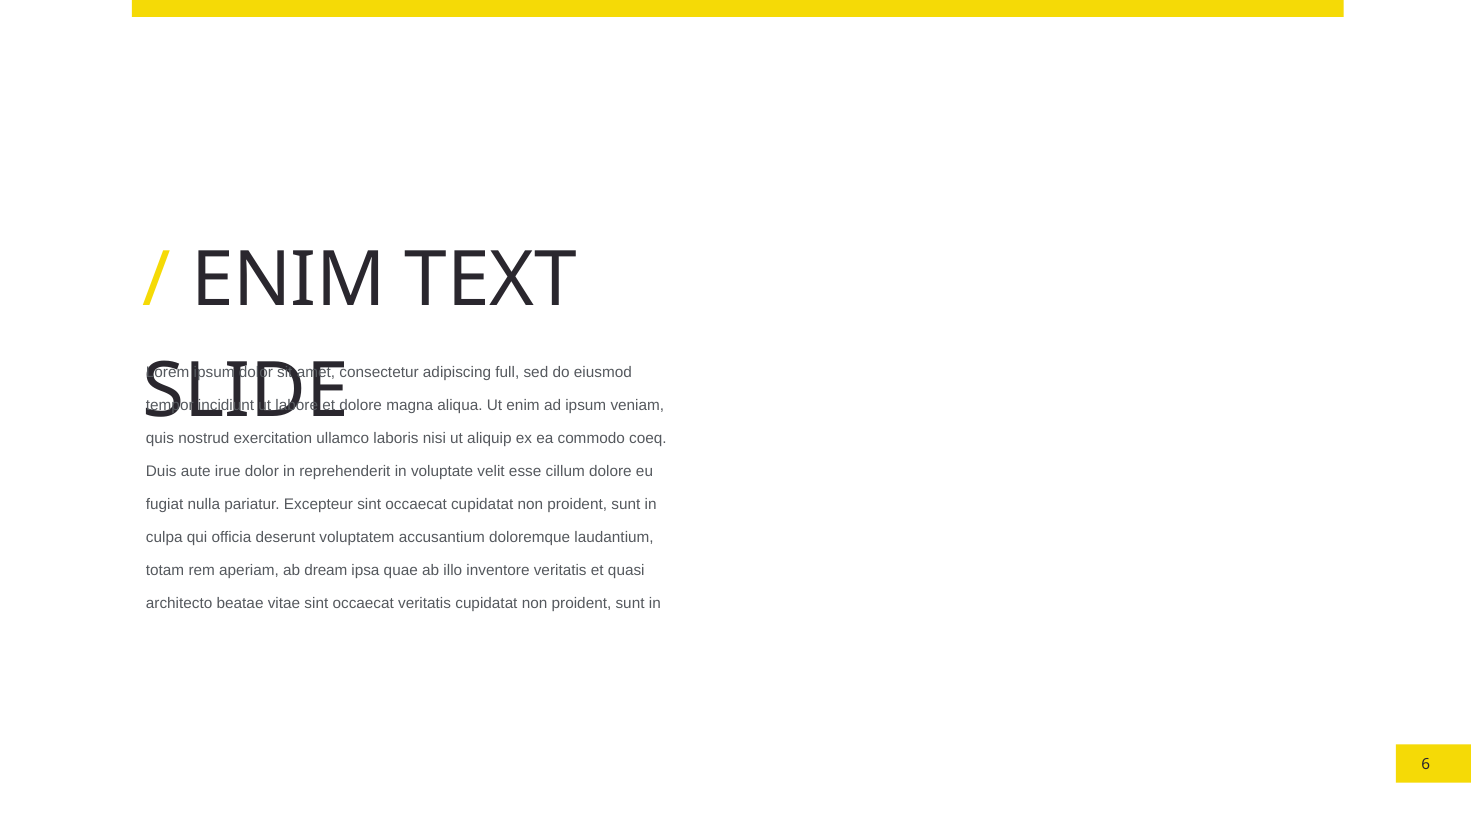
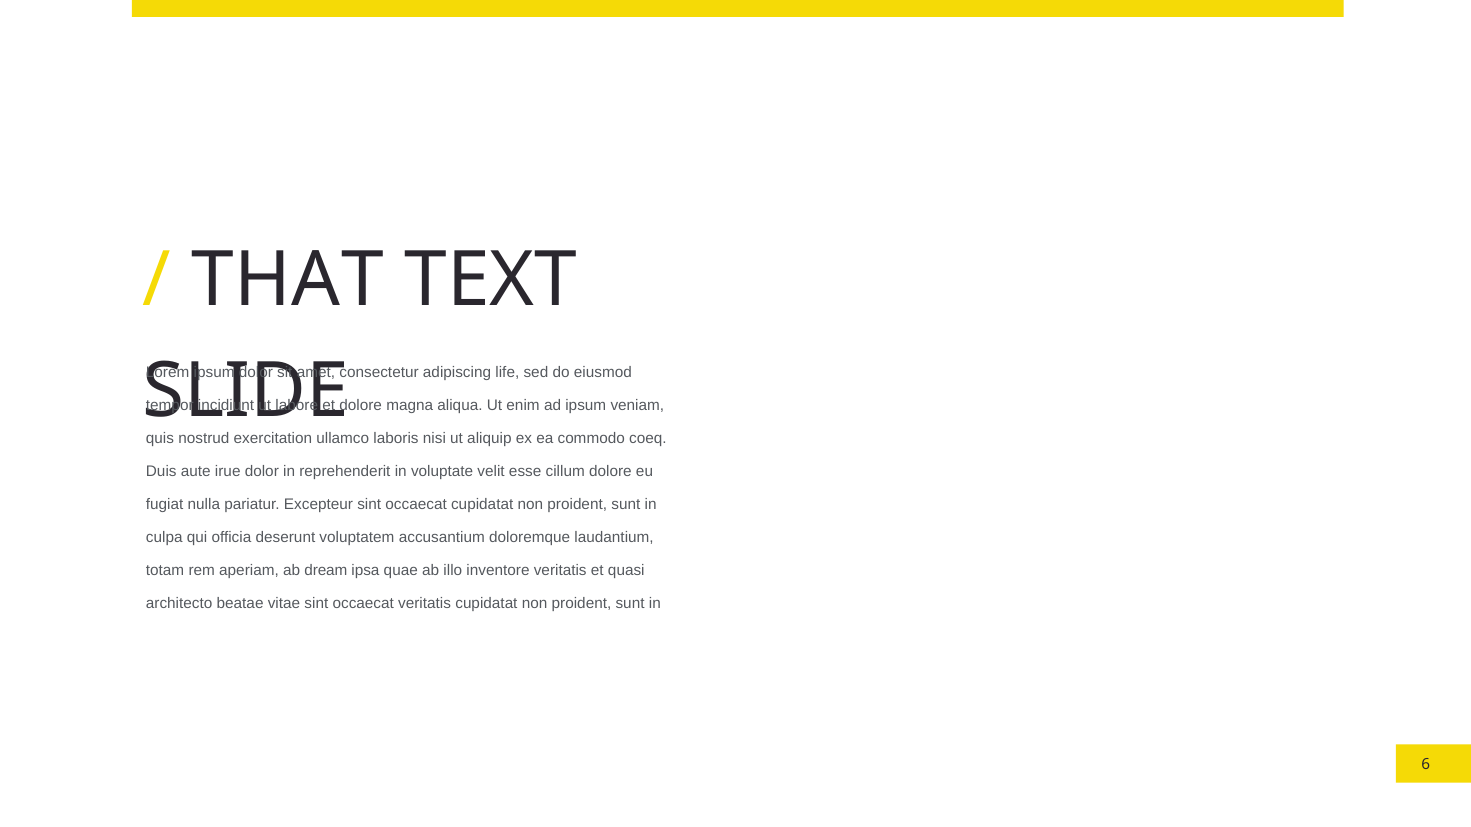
ENIM at (288, 281): ENIM -> THAT
full: full -> life
